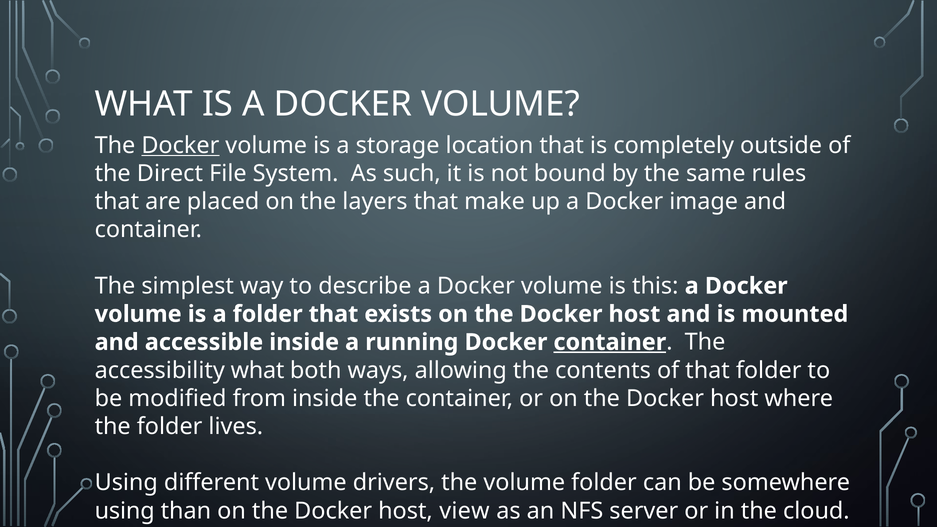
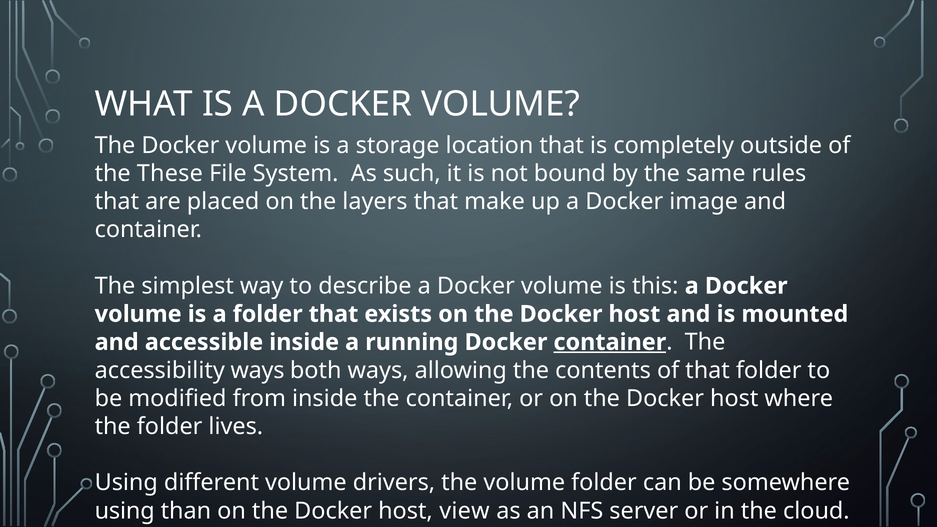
Docker at (180, 145) underline: present -> none
Direct: Direct -> These
accessibility what: what -> ways
